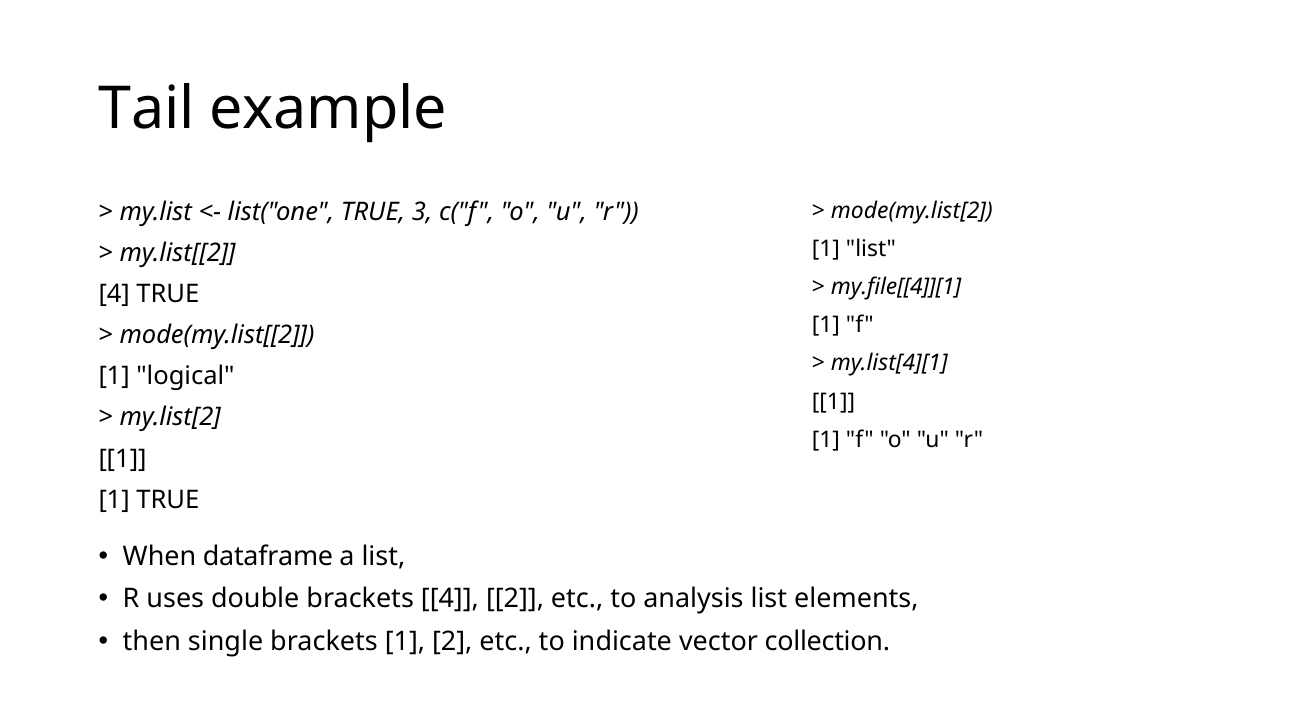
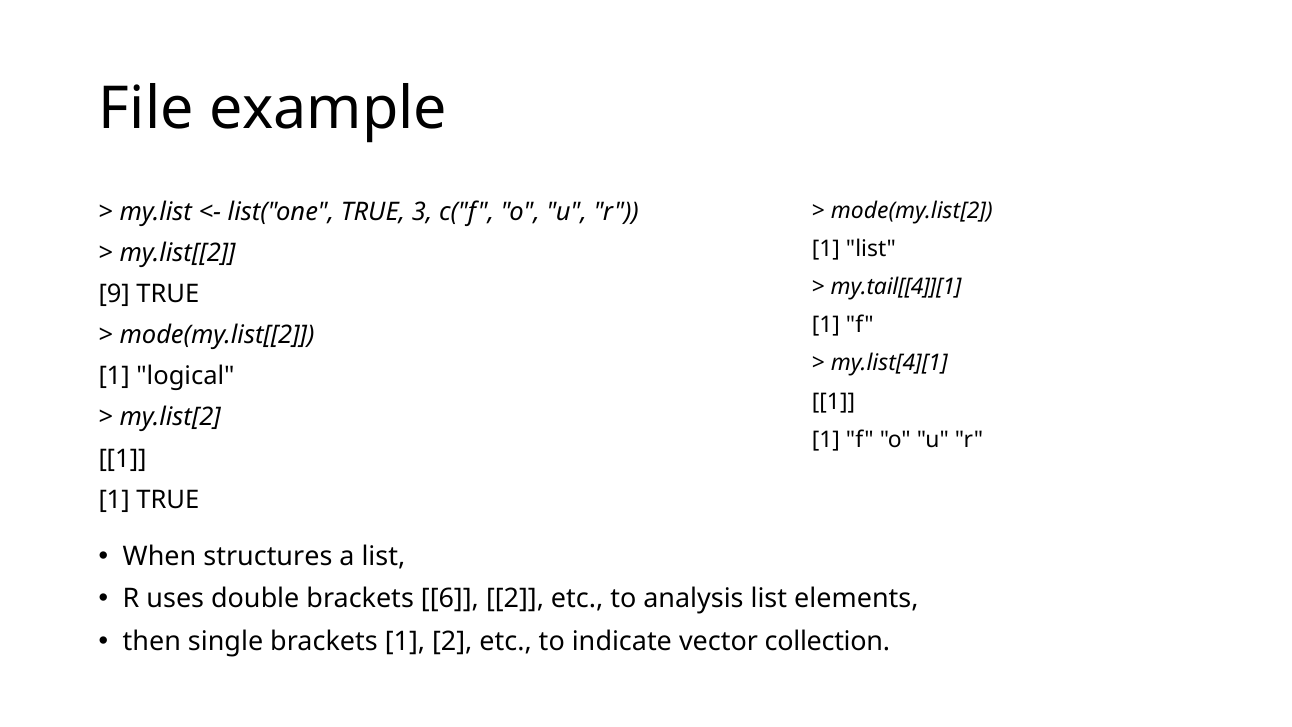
Tail: Tail -> File
my.file[[4]][1: my.file[[4]][1 -> my.tail[[4]][1
4 at (114, 294): 4 -> 9
dataframe: dataframe -> structures
brackets 4: 4 -> 6
